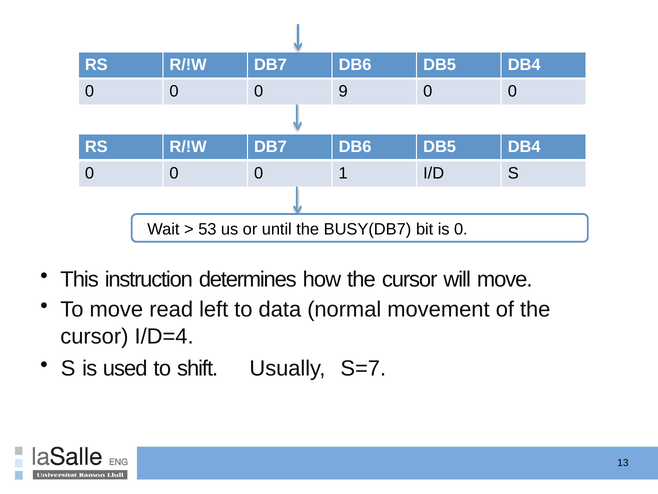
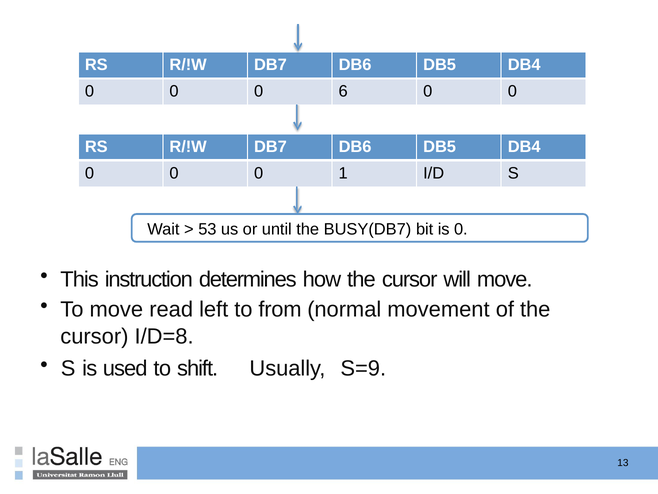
9: 9 -> 6
data: data -> from
I/D=4: I/D=4 -> I/D=8
S=7: S=7 -> S=9
